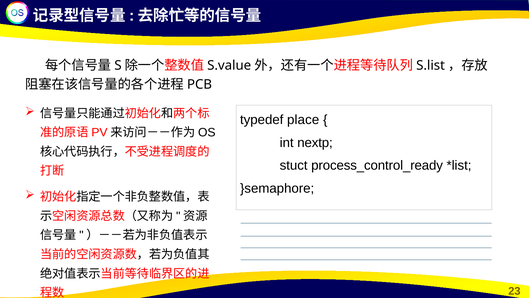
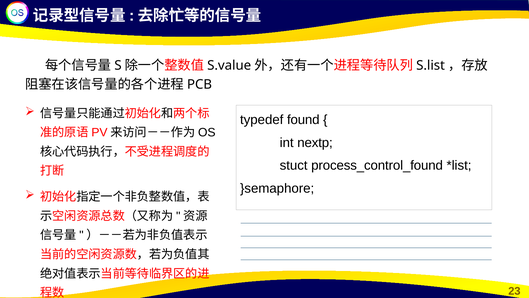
place: place -> found
process_control_ready: process_control_ready -> process_control_found
